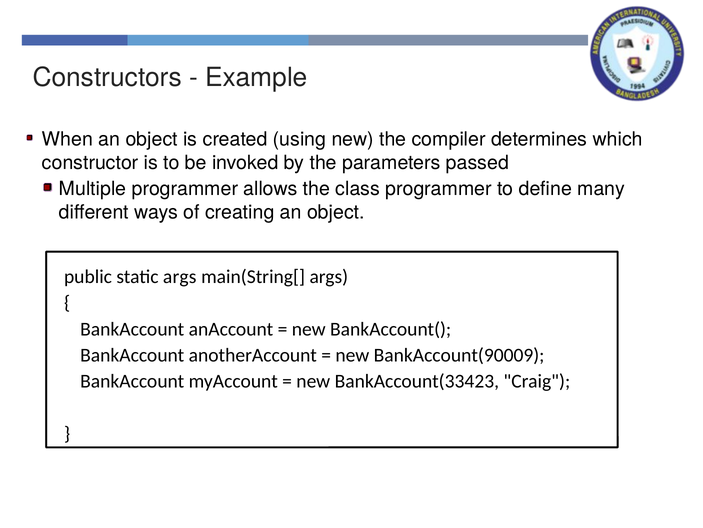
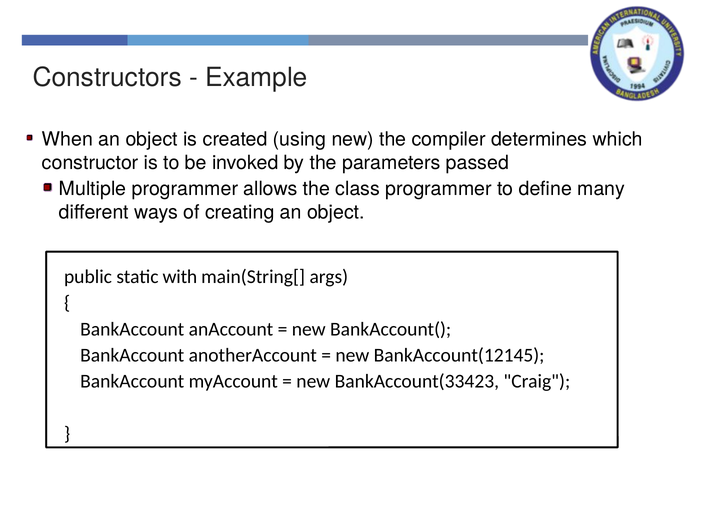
static args: args -> with
BankAccount(90009: BankAccount(90009 -> BankAccount(12145
